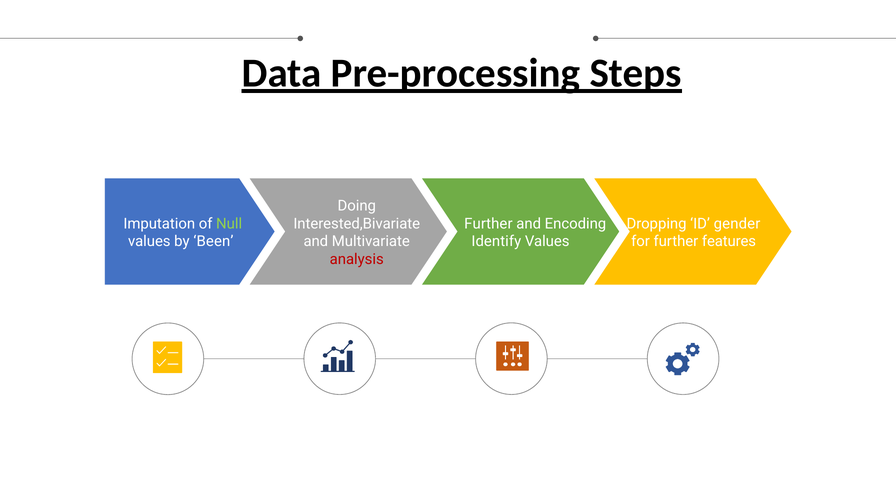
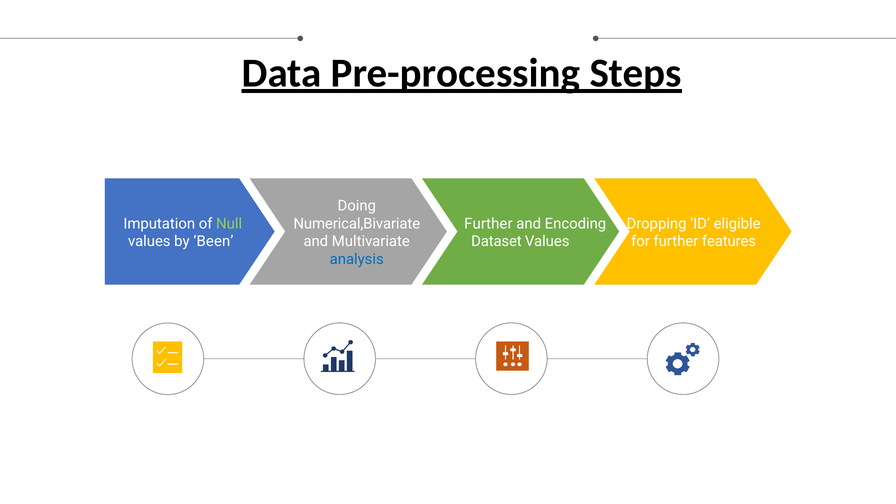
Interested,Bivariate: Interested,Bivariate -> Numerical,Bivariate
gender: gender -> eligible
Identify: Identify -> Dataset
analysis colour: red -> blue
